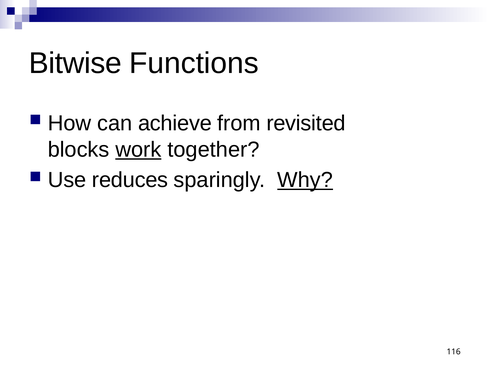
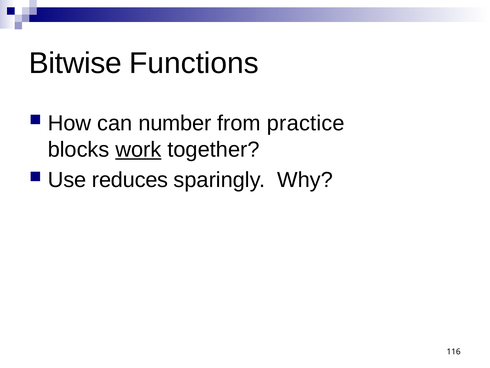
achieve: achieve -> number
revisited: revisited -> practice
Why underline: present -> none
